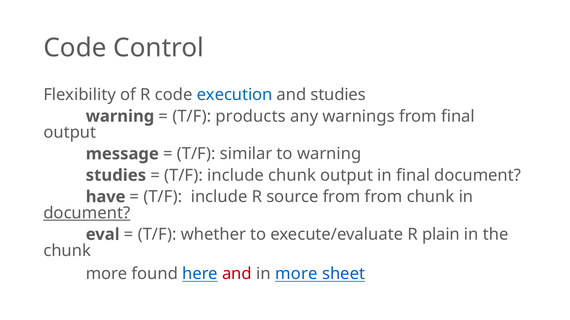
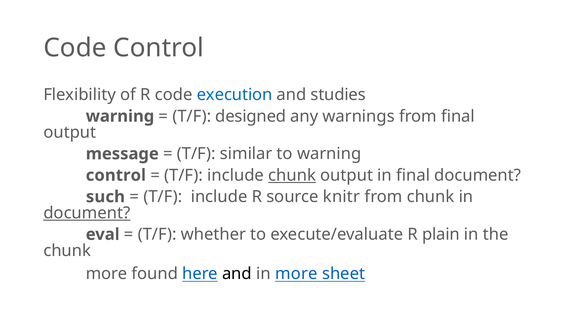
products: products -> designed
studies at (116, 176): studies -> control
chunk at (292, 176) underline: none -> present
have: have -> such
source from: from -> knitr
and at (237, 274) colour: red -> black
